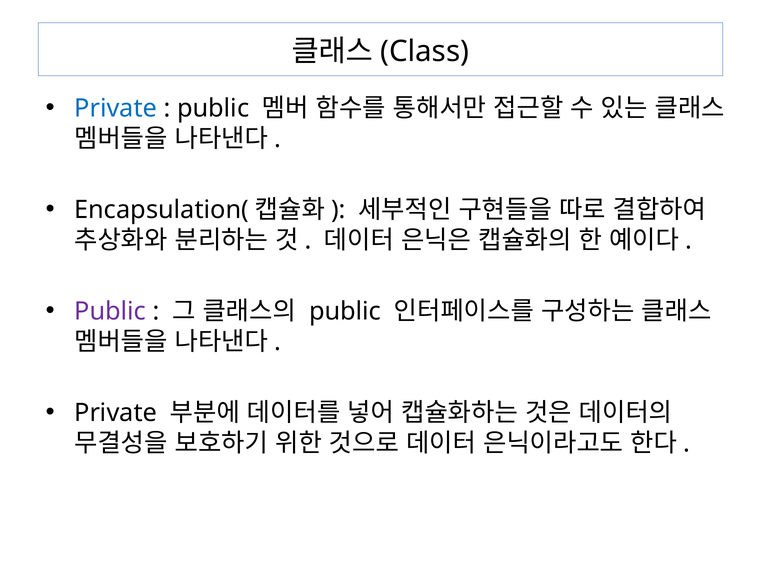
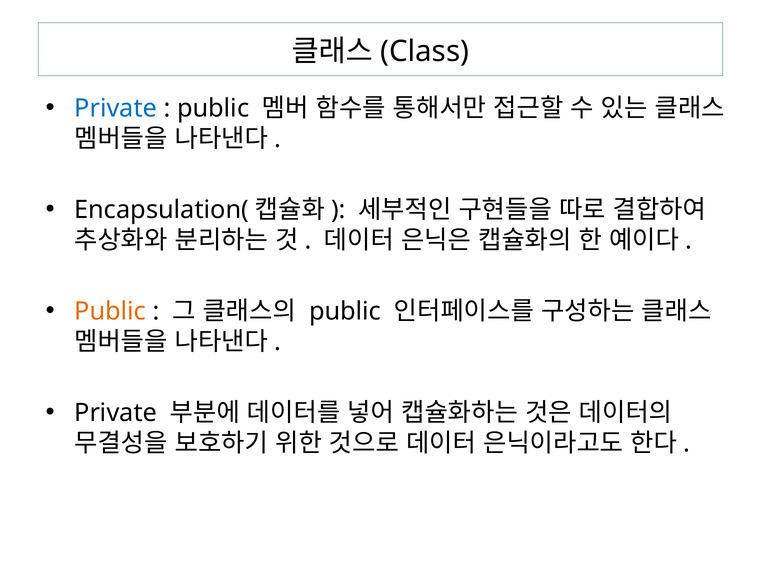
Public at (110, 311) colour: purple -> orange
